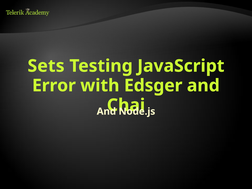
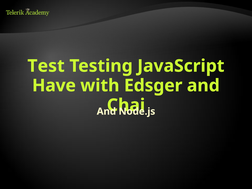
Sets: Sets -> Test
Error: Error -> Have
